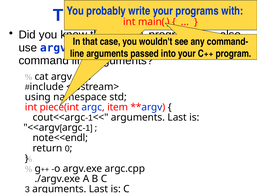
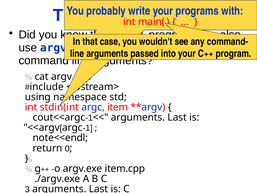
piece(int: piece(int -> stdin(int
argc.cpp: argc.cpp -> item.cpp
